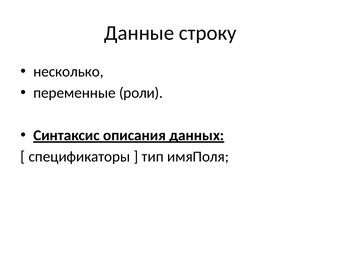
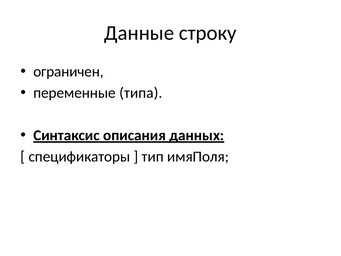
несколько: несколько -> ограничен
роли: роли -> типа
